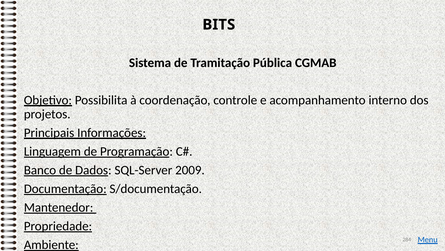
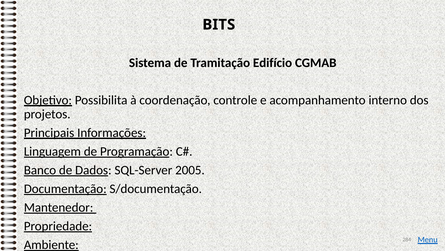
Pública: Pública -> Edifício
2009: 2009 -> 2005
